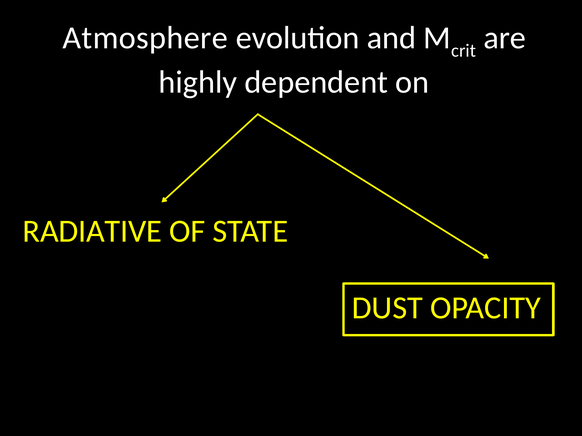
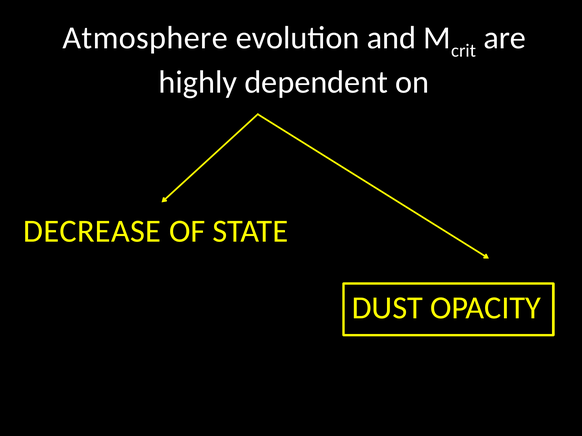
RADIATIVE: RADIATIVE -> DECREASE
